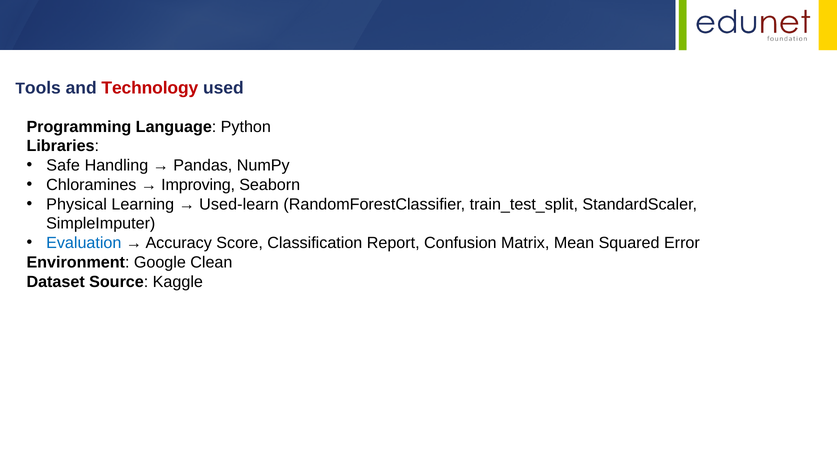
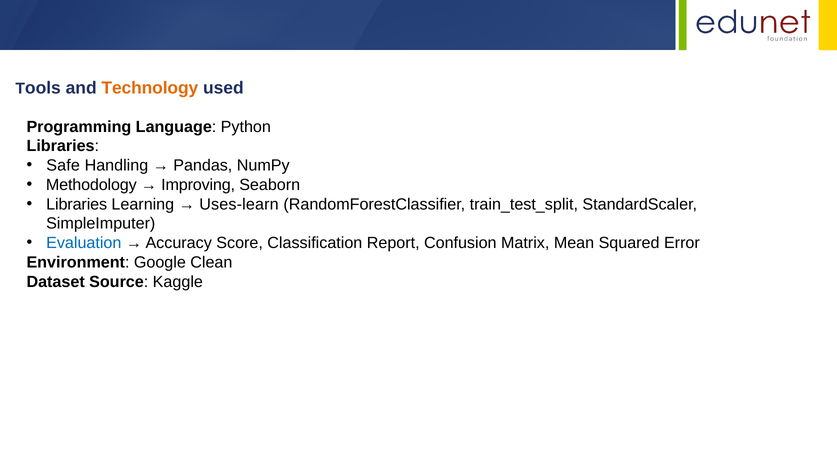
Technology colour: red -> orange
Chloramines: Chloramines -> Methodology
Physical at (77, 204): Physical -> Libraries
Used-learn: Used-learn -> Uses-learn
